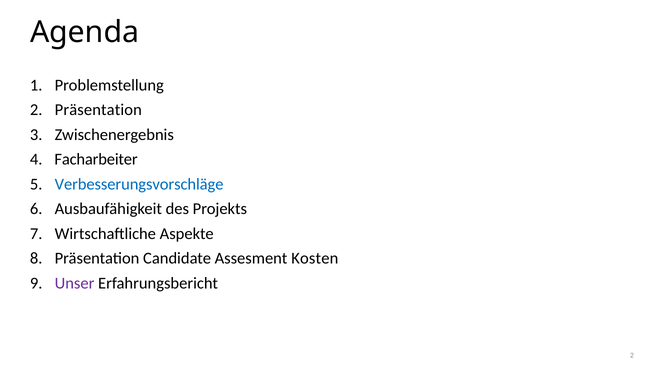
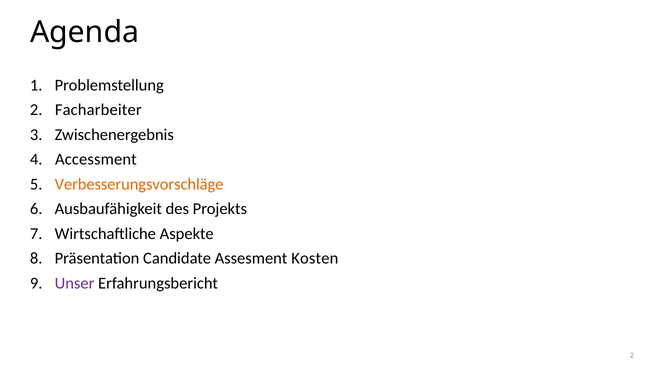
2 Präsentation: Präsentation -> Facharbeiter
Facharbeiter: Facharbeiter -> Accessment
Verbesserungsvorschläge colour: blue -> orange
